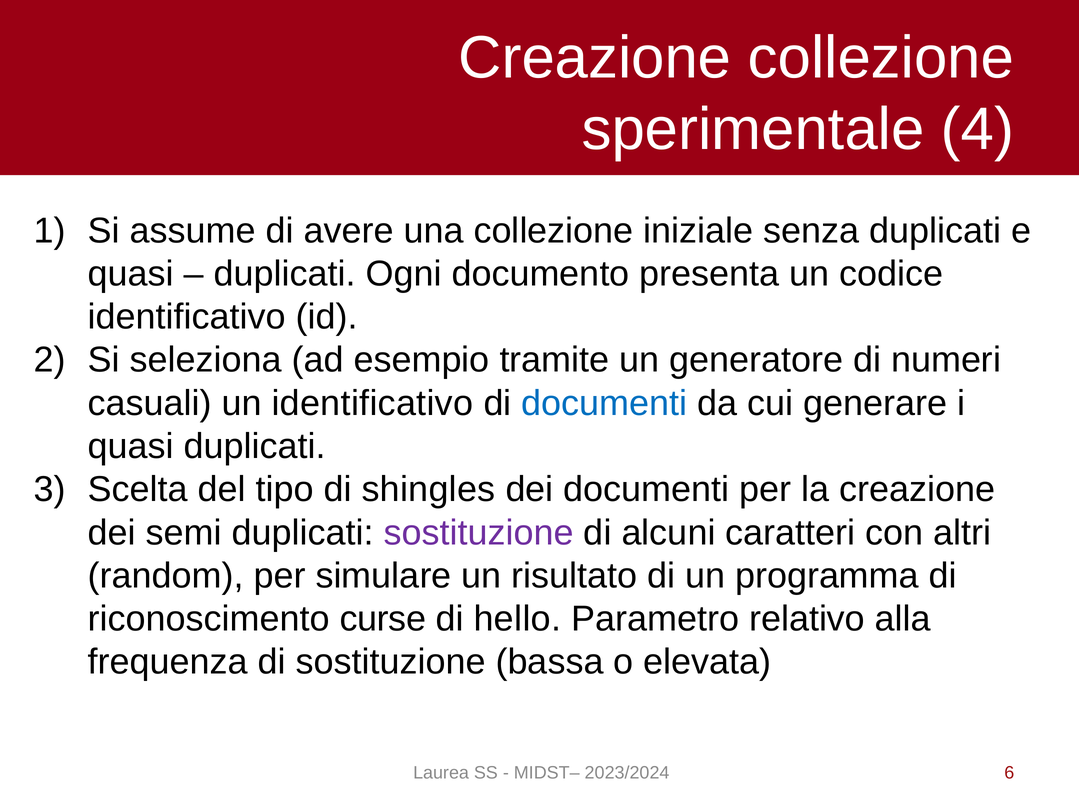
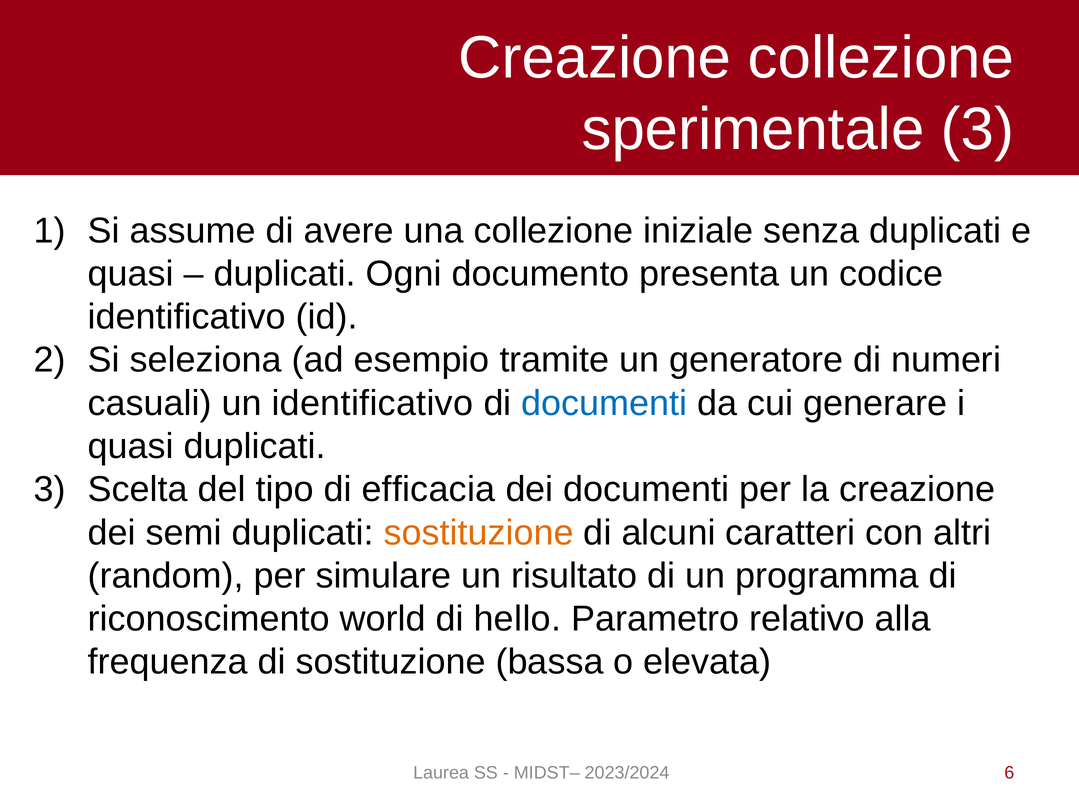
sperimentale 4: 4 -> 3
shingles: shingles -> efficacia
sostituzione at (479, 533) colour: purple -> orange
curse: curse -> world
